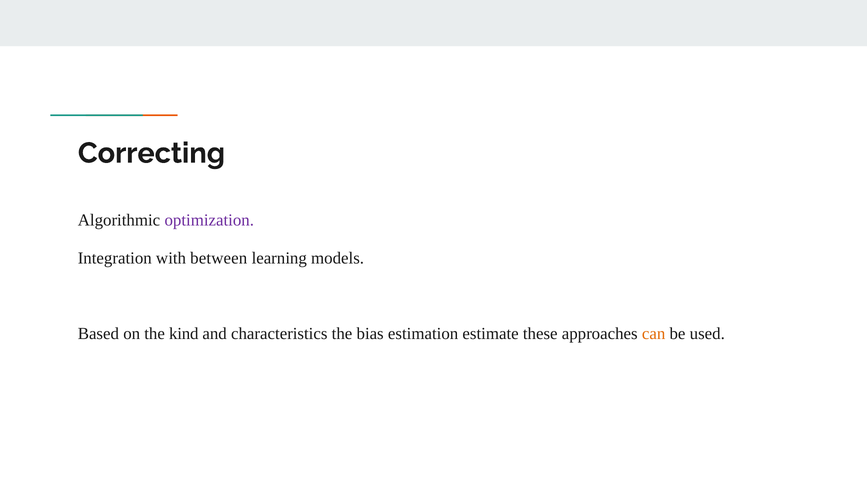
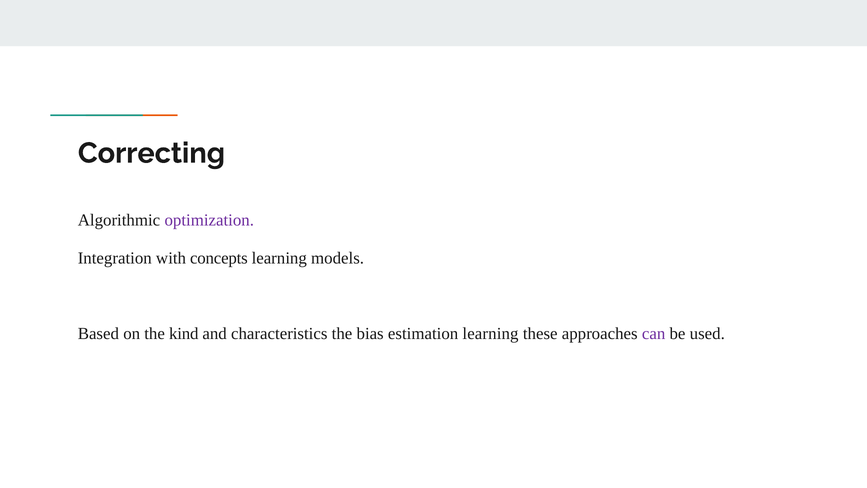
between: between -> concepts
estimation estimate: estimate -> learning
can colour: orange -> purple
